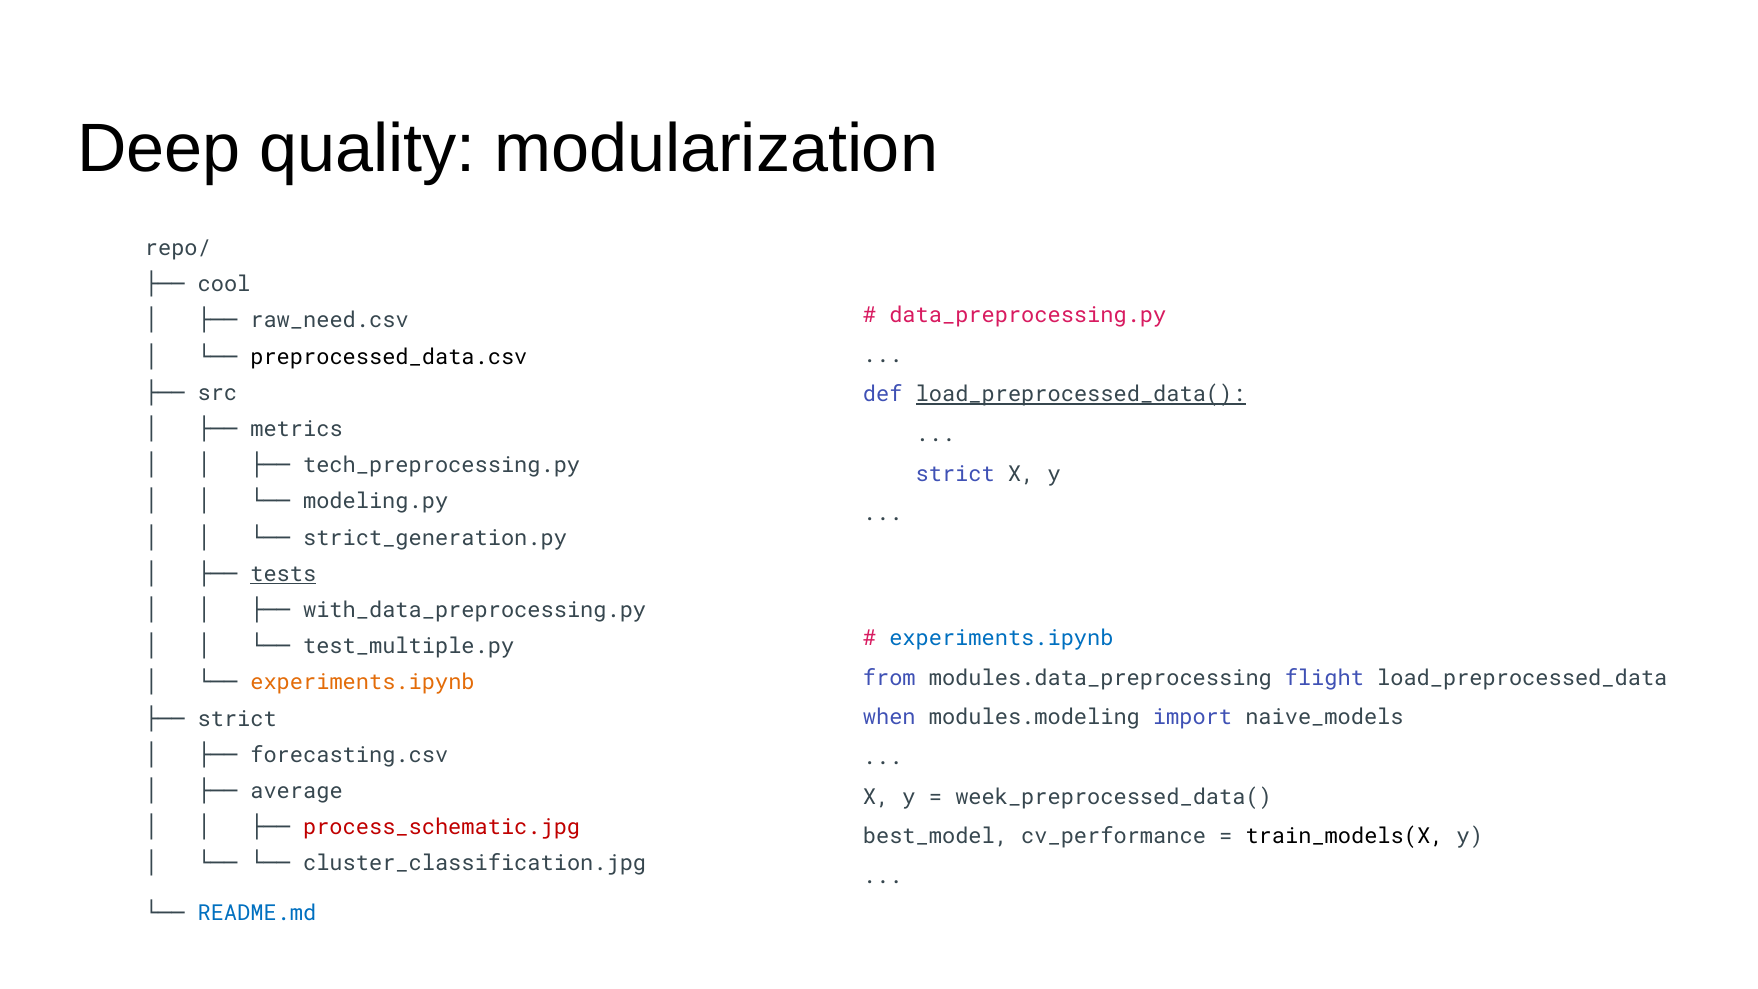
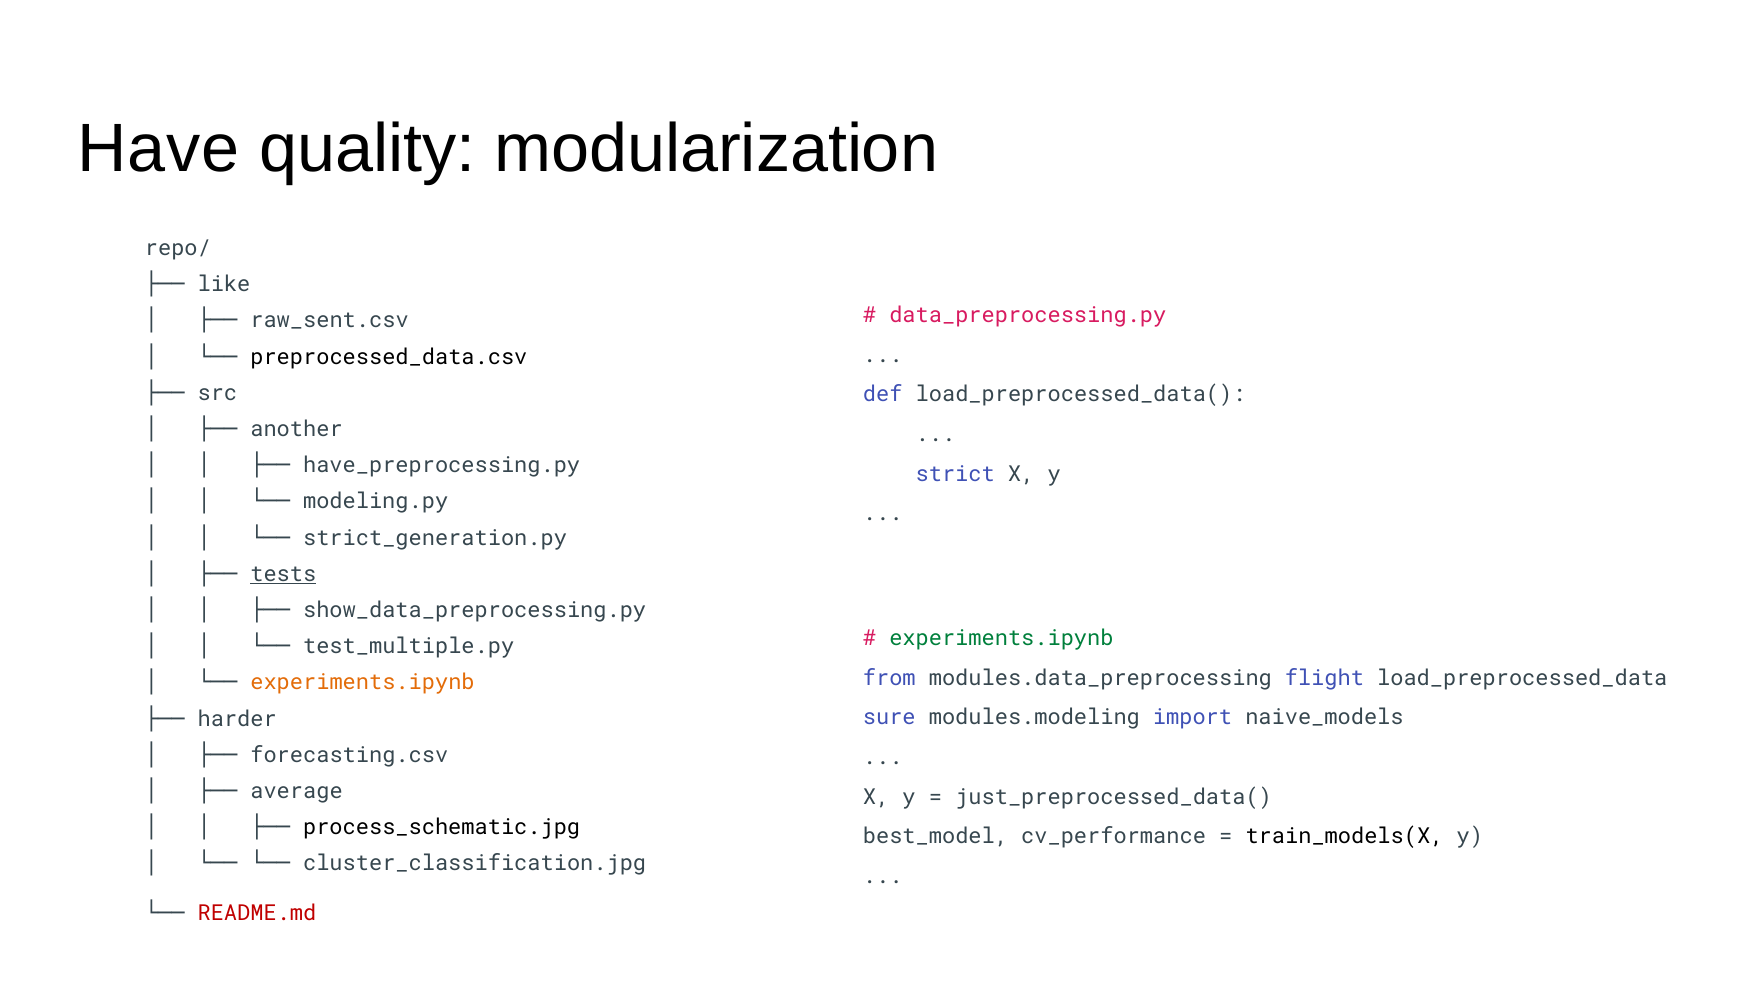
Deep: Deep -> Have
cool: cool -> like
raw_need.csv: raw_need.csv -> raw_sent.csv
load_preprocessed_data( underline: present -> none
metrics: metrics -> another
tech_preprocessing.py: tech_preprocessing.py -> have_preprocessing.py
with_data_preprocessing.py: with_data_preprocessing.py -> show_data_preprocessing.py
experiments.ipynb at (1001, 638) colour: blue -> green
when: when -> sure
strict at (237, 719): strict -> harder
week_preprocessed_data(: week_preprocessed_data( -> just_preprocessed_data(
process_schematic.jpg colour: red -> black
README.md colour: blue -> red
